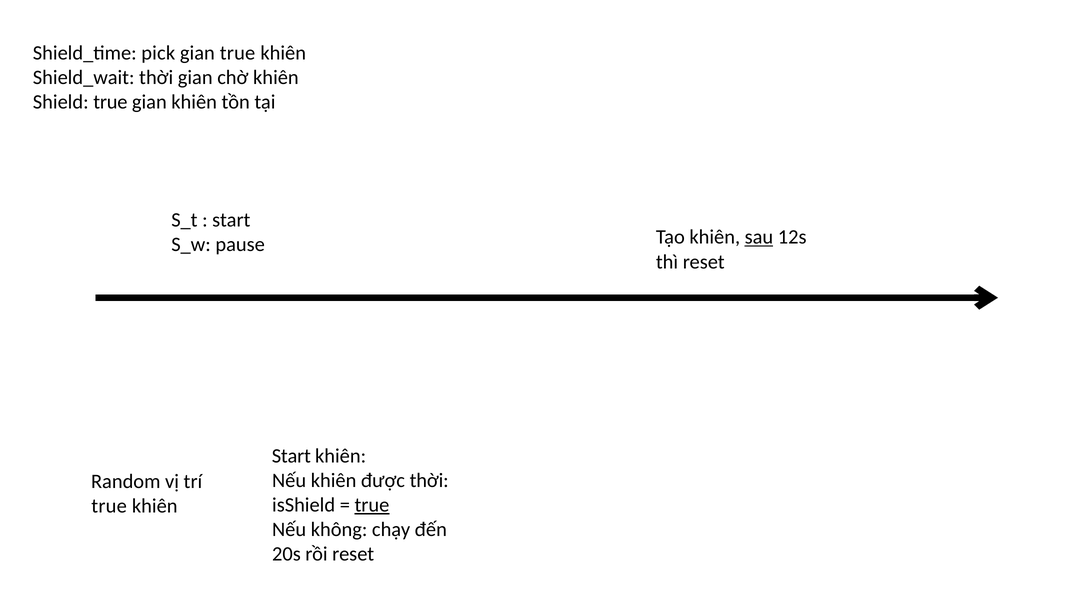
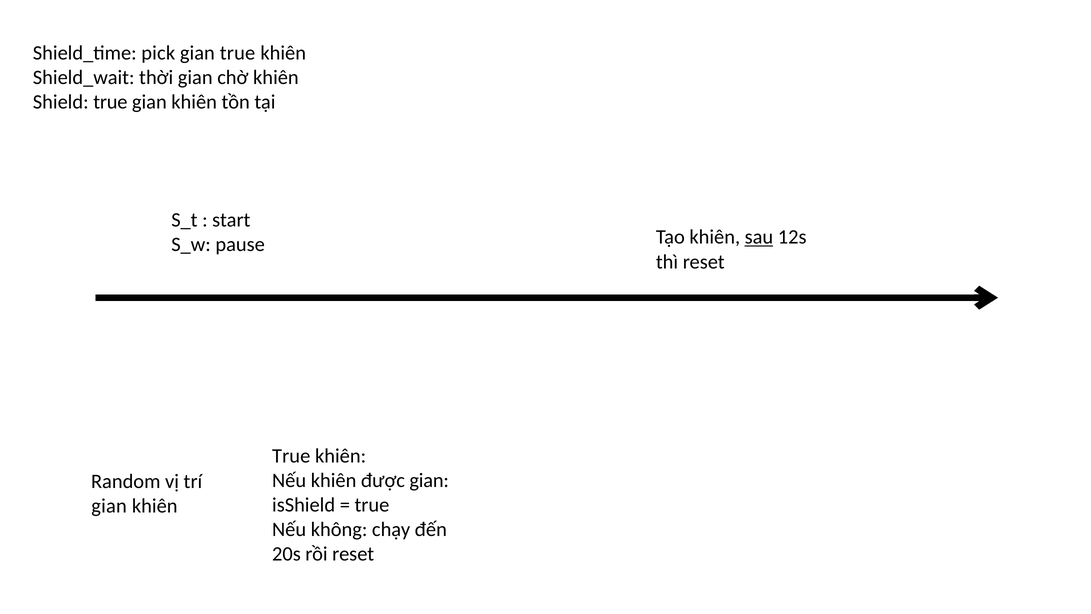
Start at (291, 456): Start -> True
được thời: thời -> gian
true at (372, 505) underline: present -> none
true at (109, 506): true -> gian
